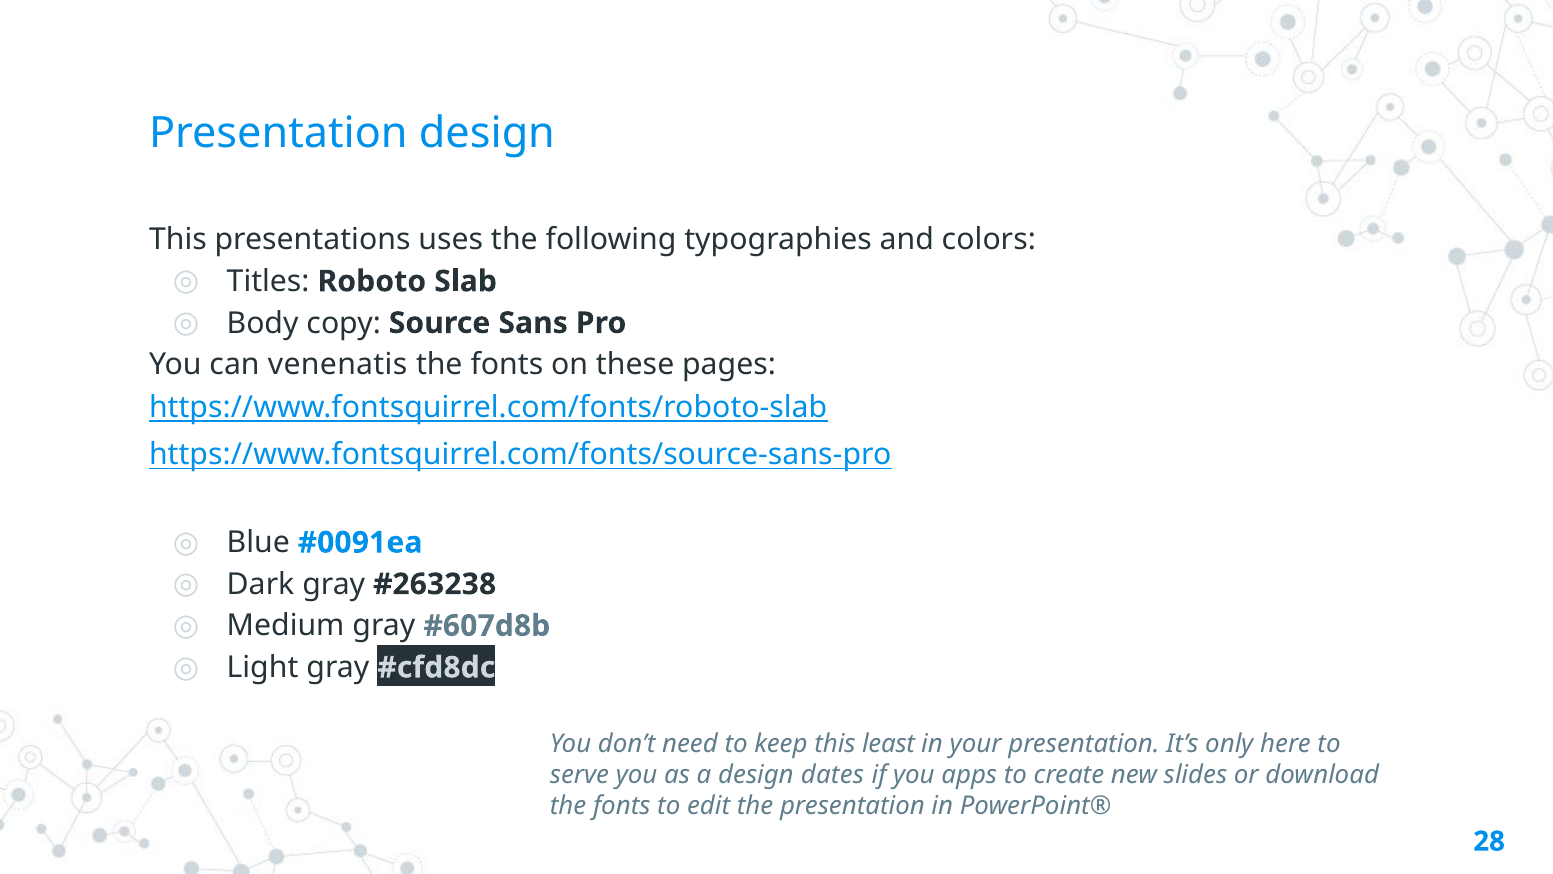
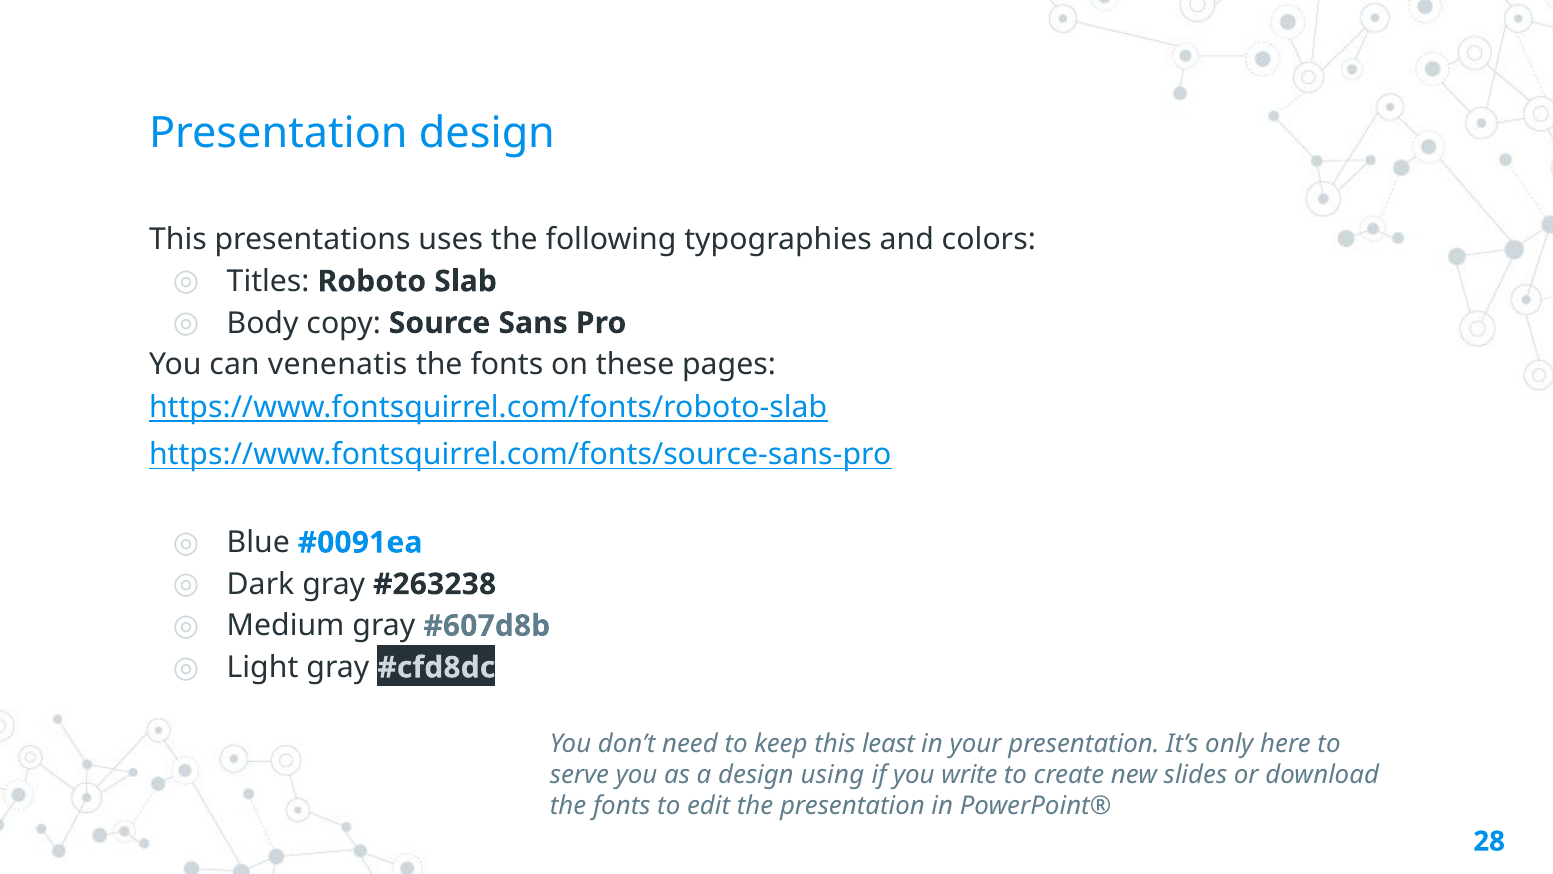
dates: dates -> using
apps: apps -> write
